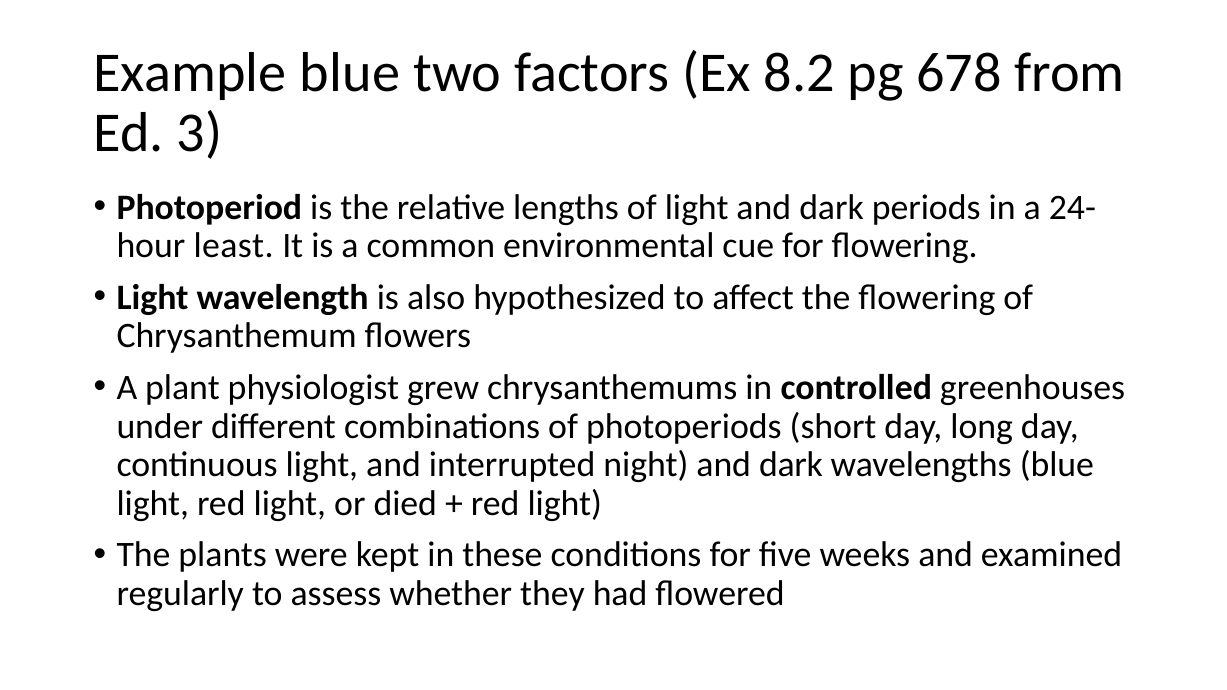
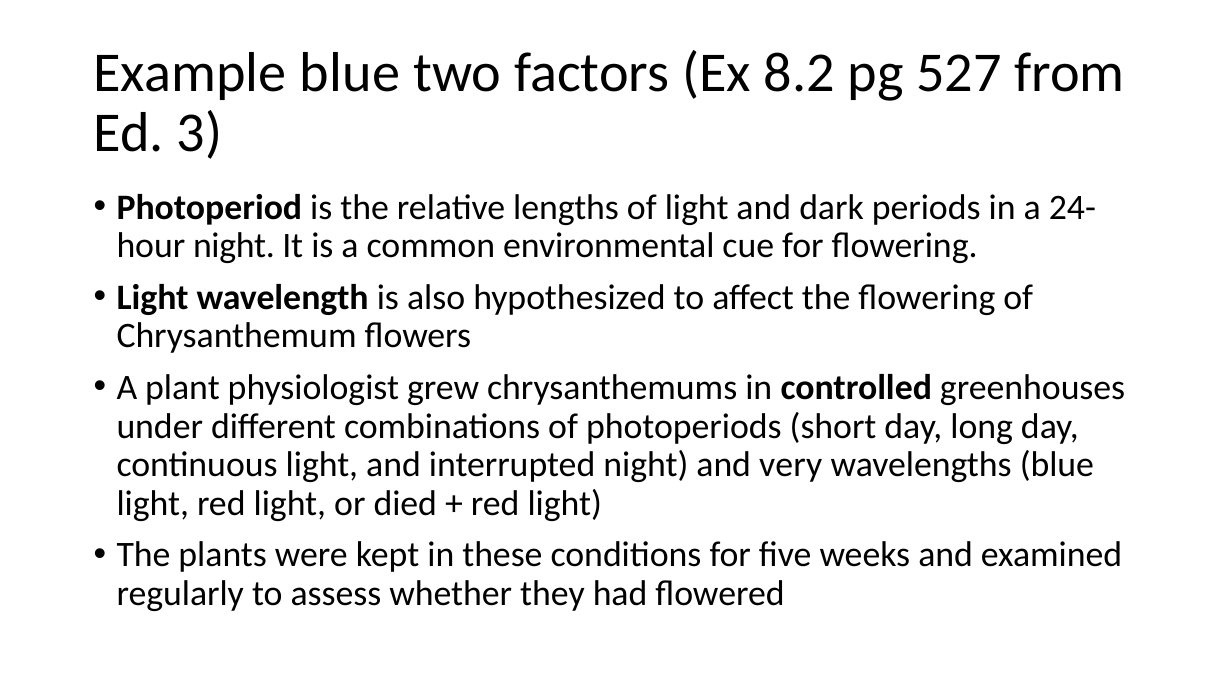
678: 678 -> 527
least at (234, 246): least -> night
night and dark: dark -> very
